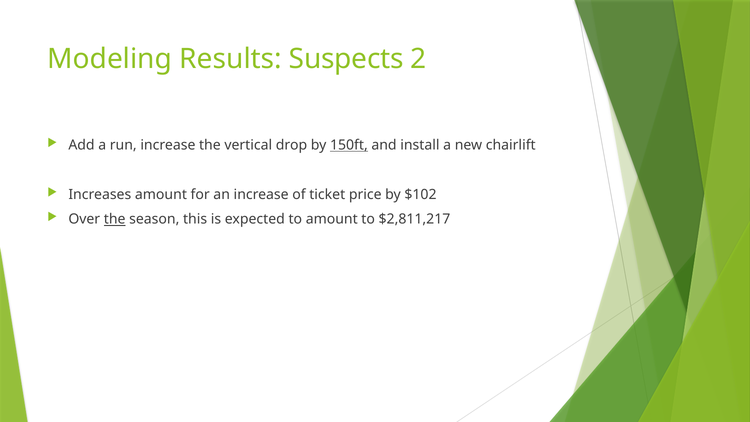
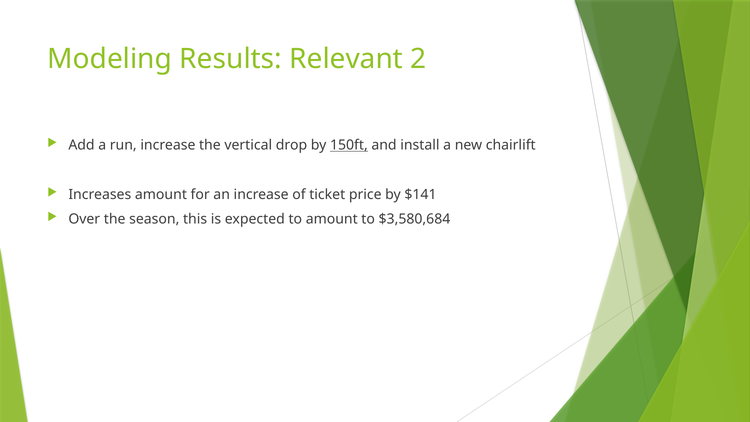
Suspects: Suspects -> Relevant
$102: $102 -> $141
the at (115, 219) underline: present -> none
$2,811,217: $2,811,217 -> $3,580,684
